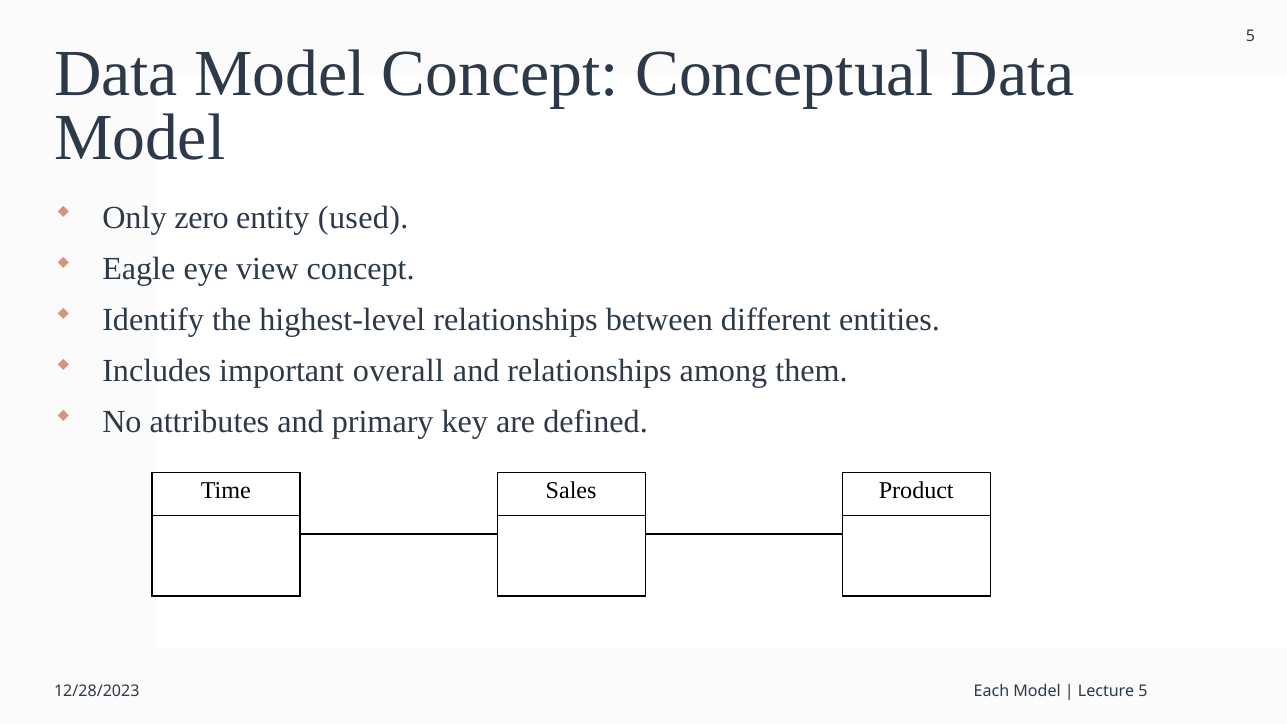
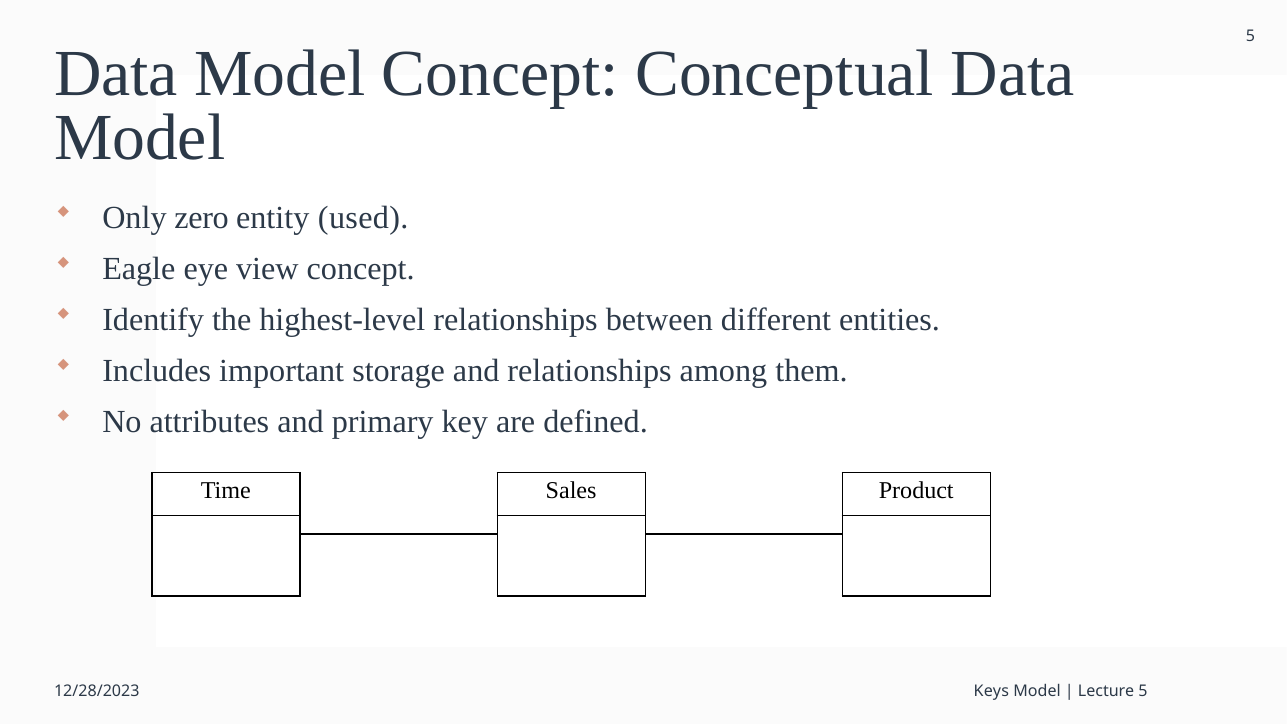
overall: overall -> storage
Each: Each -> Keys
